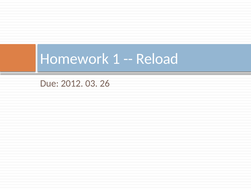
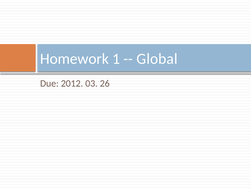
Reload: Reload -> Global
